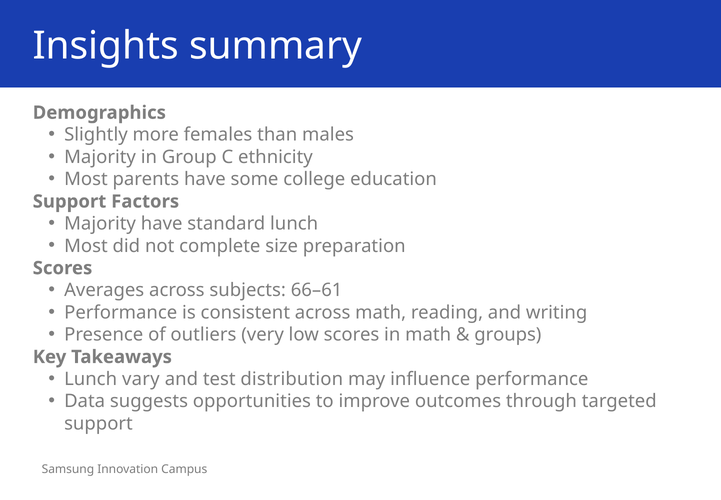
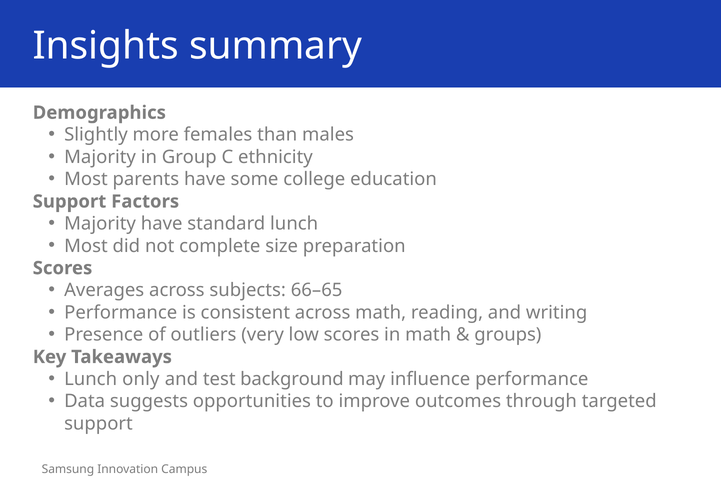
66–61: 66–61 -> 66–65
vary: vary -> only
distribution: distribution -> background
